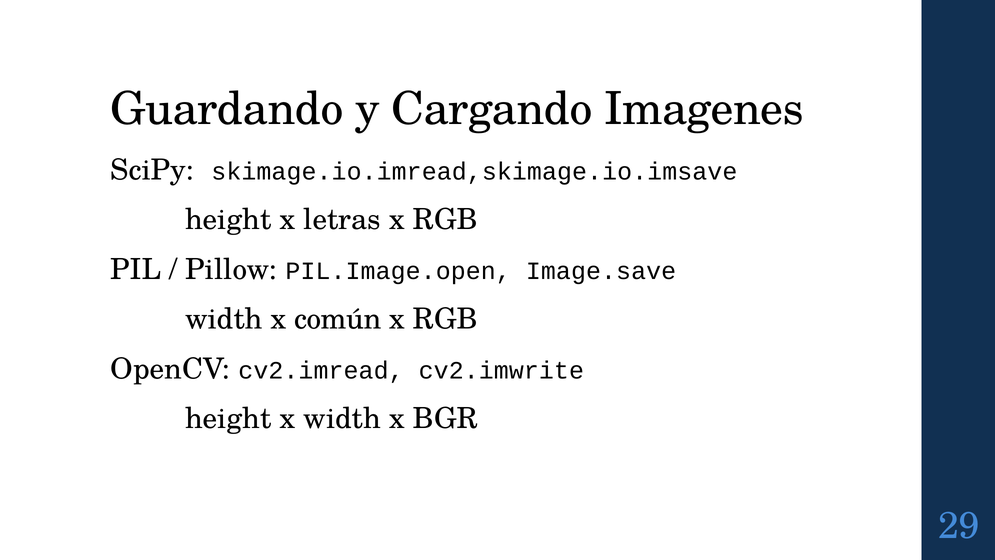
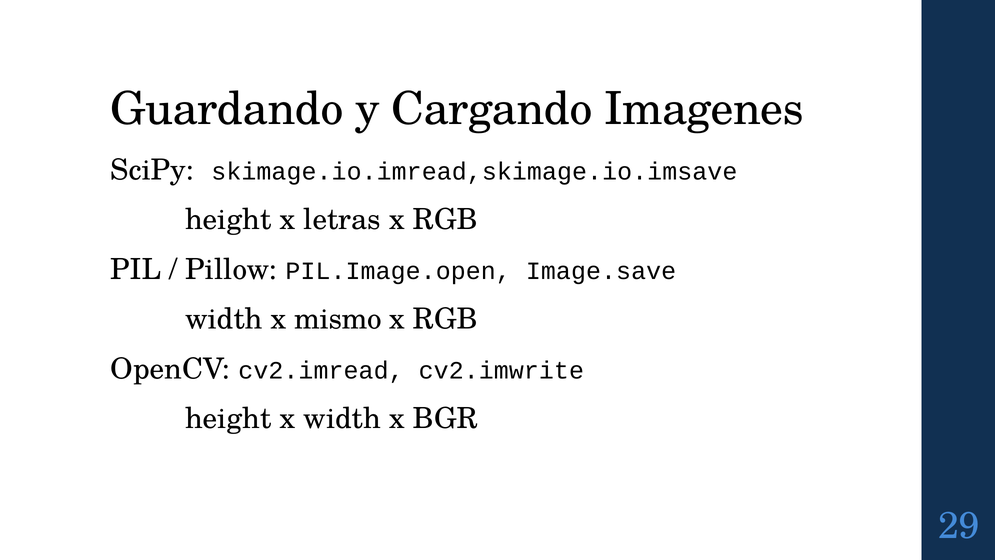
común: común -> mismo
